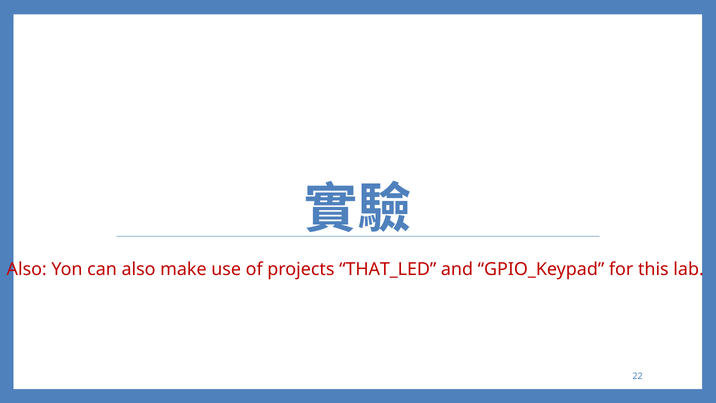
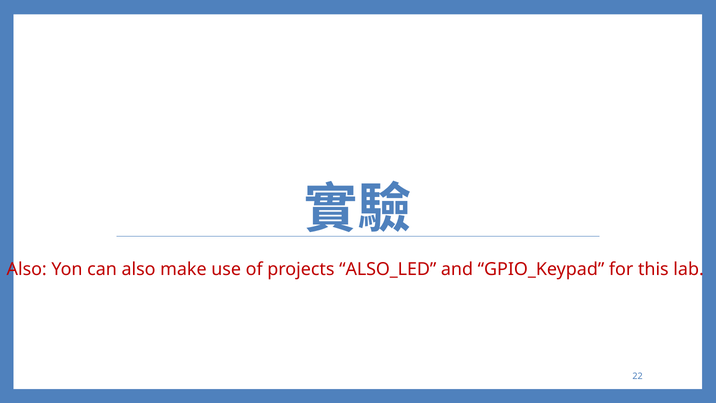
THAT_LED: THAT_LED -> ALSO_LED
